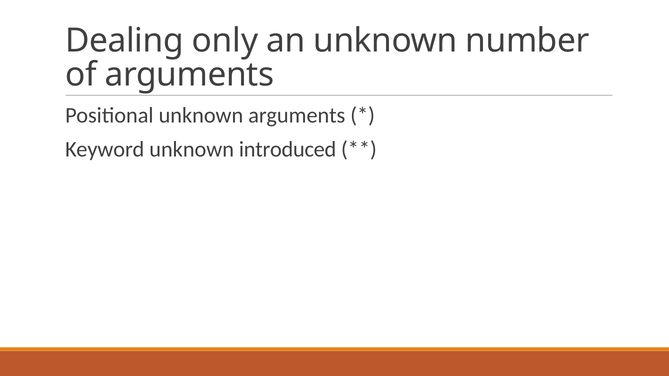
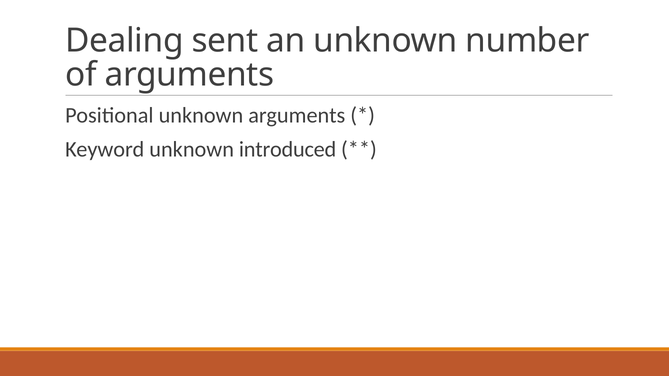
only: only -> sent
